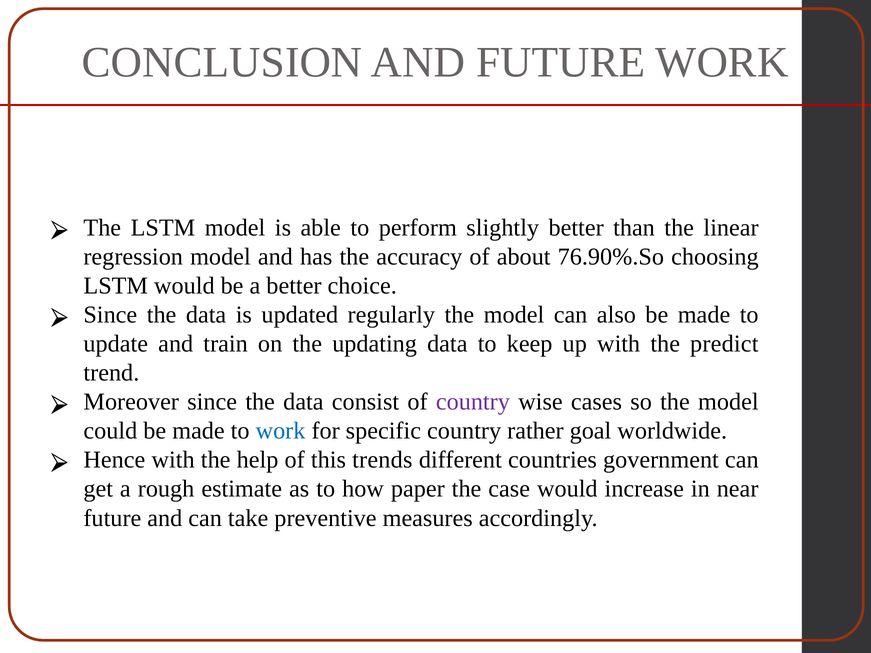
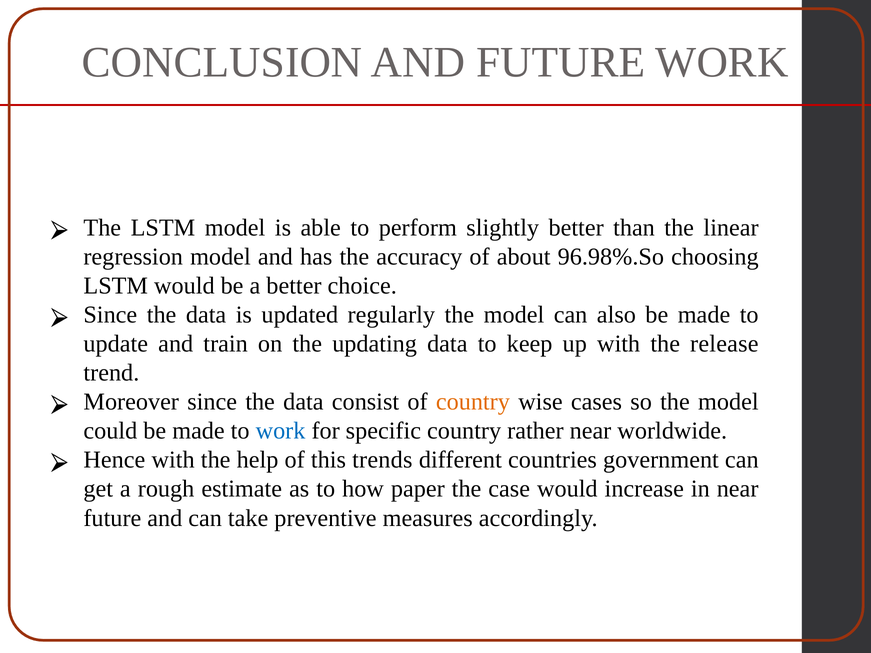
76.90%.So: 76.90%.So -> 96.98%.So
predict: predict -> release
country at (473, 402) colour: purple -> orange
rather goal: goal -> near
